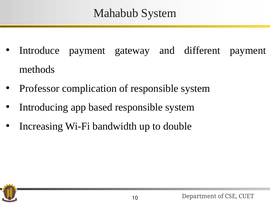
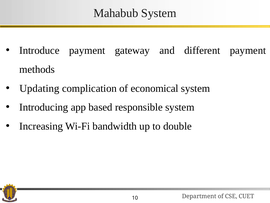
Professor: Professor -> Updating
of responsible: responsible -> economical
